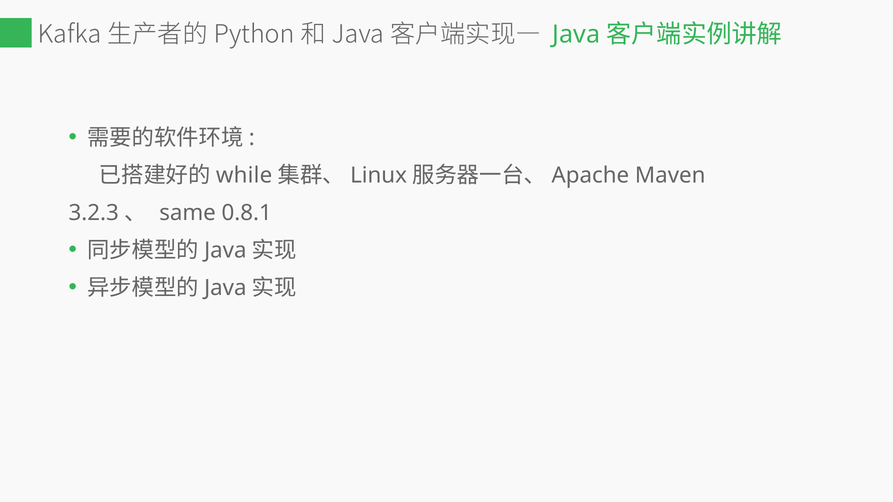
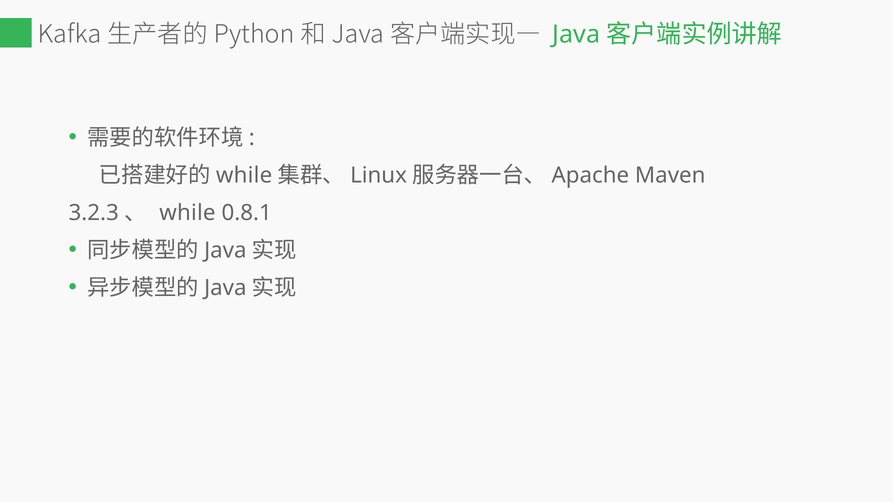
same at (188, 213): same -> while
